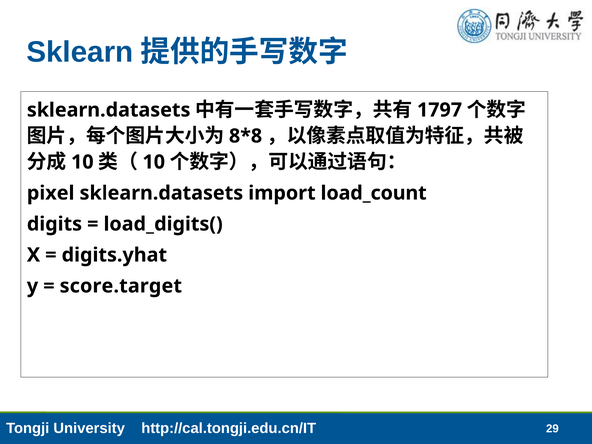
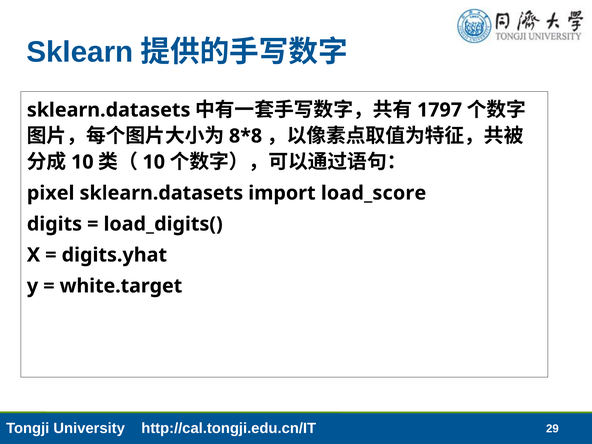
load_count: load_count -> load_score
score.target: score.target -> white.target
